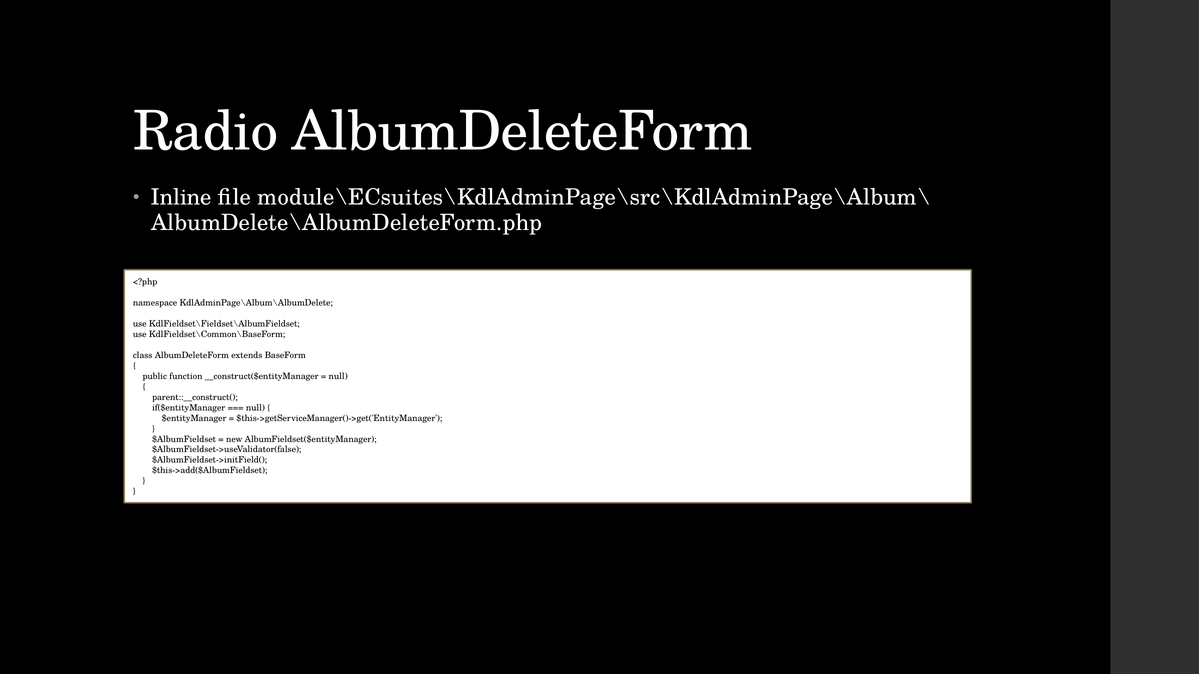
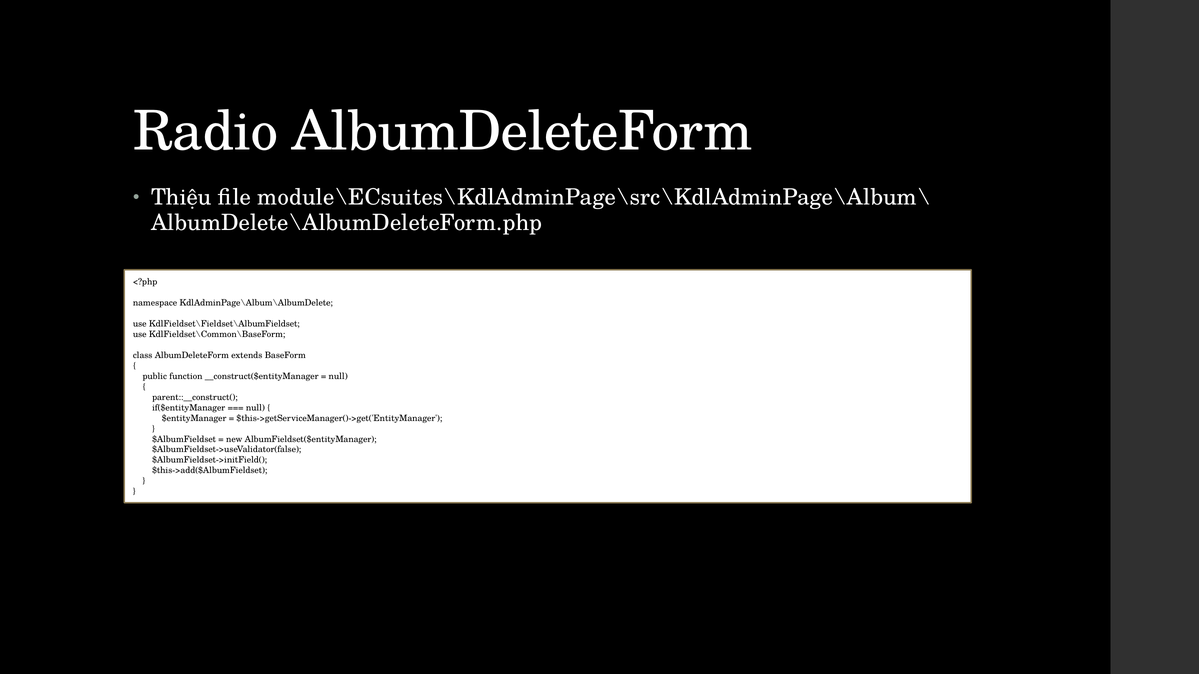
Inline: Inline -> Thiệu
